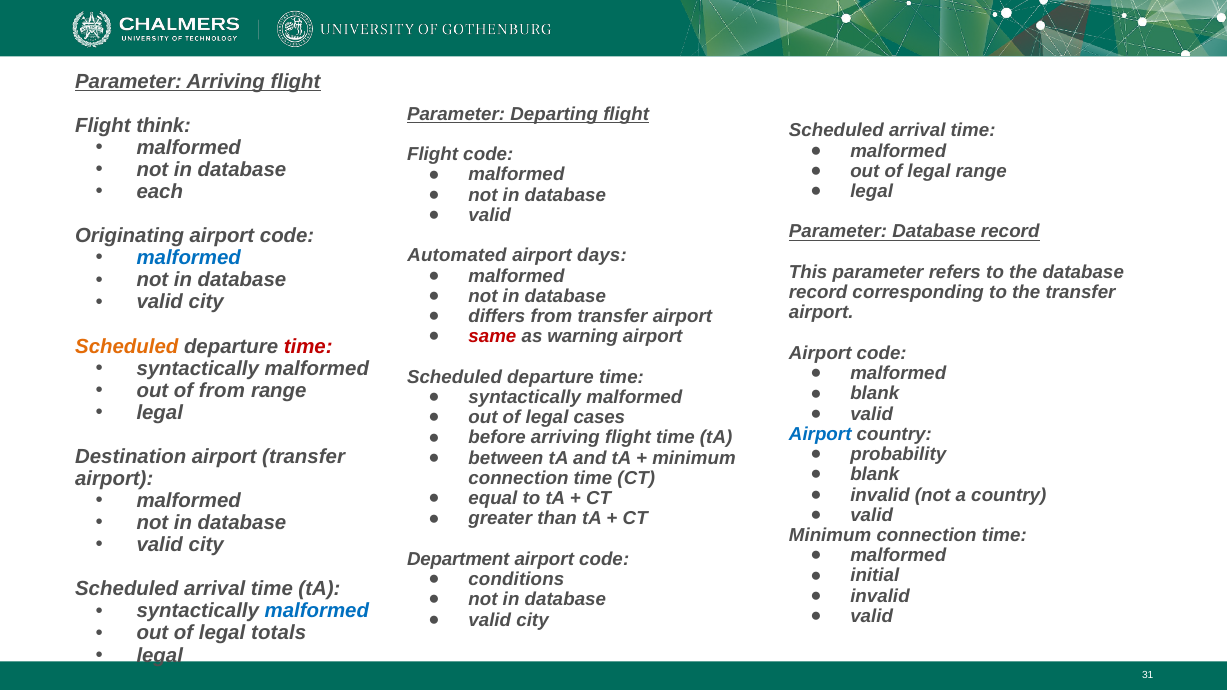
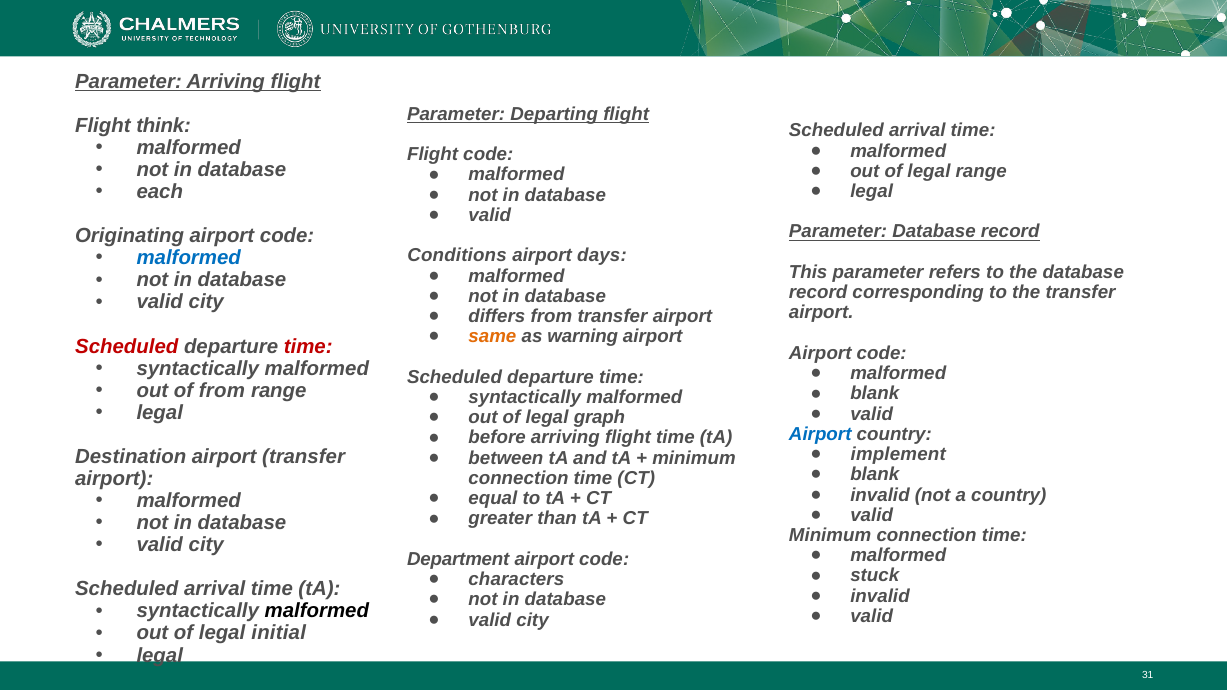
Automated: Automated -> Conditions
same colour: red -> orange
Scheduled at (127, 346) colour: orange -> red
cases: cases -> graph
probability: probability -> implement
initial: initial -> stuck
conditions: conditions -> characters
malformed at (317, 611) colour: blue -> black
totals: totals -> initial
